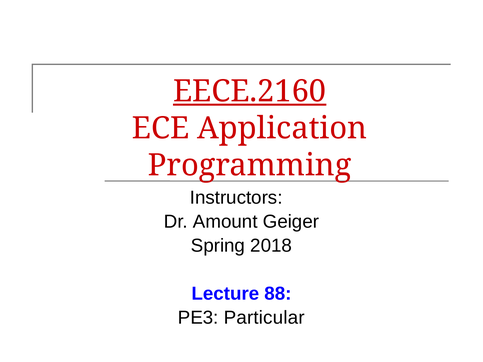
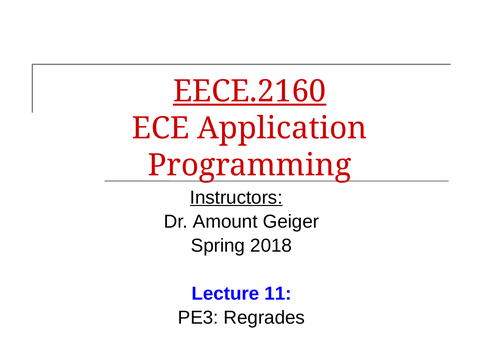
Instructors underline: none -> present
88: 88 -> 11
Particular: Particular -> Regrades
